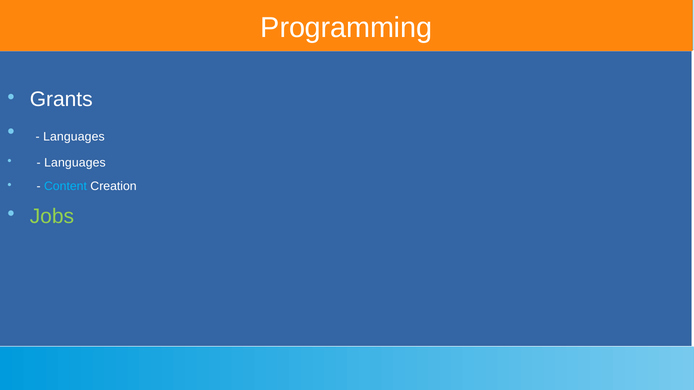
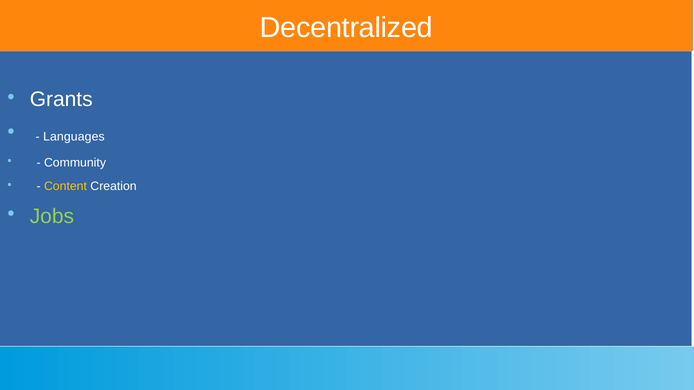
Programming: Programming -> Decentralized
Languages at (75, 163): Languages -> Community
Content colour: light blue -> yellow
